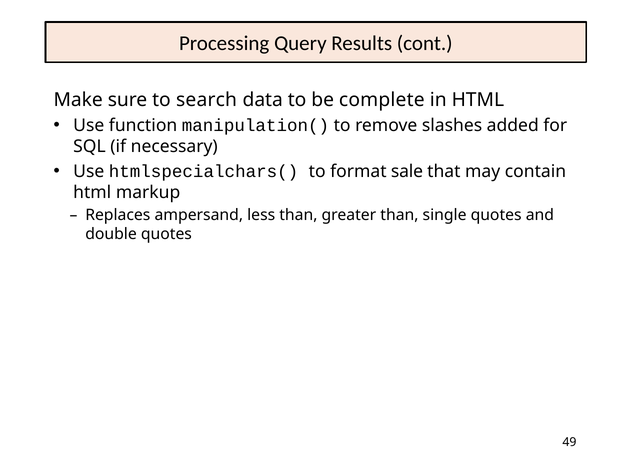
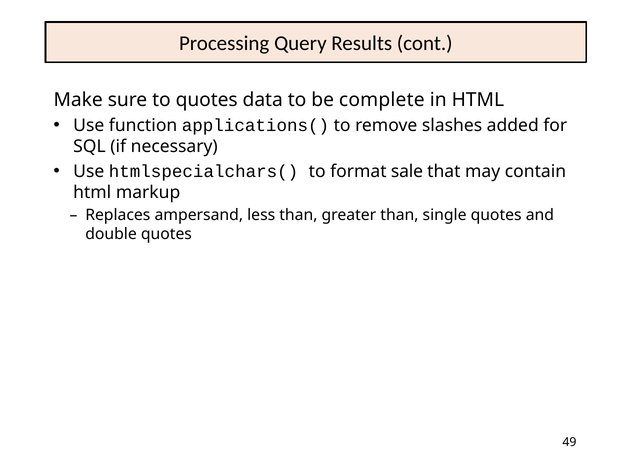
to search: search -> quotes
manipulation(: manipulation( -> applications(
